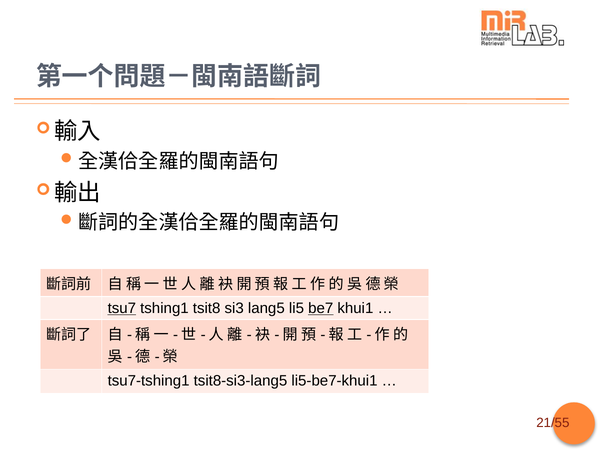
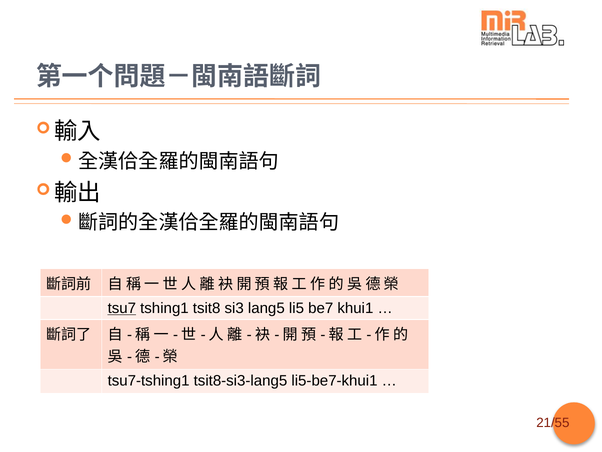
be7 underline: present -> none
